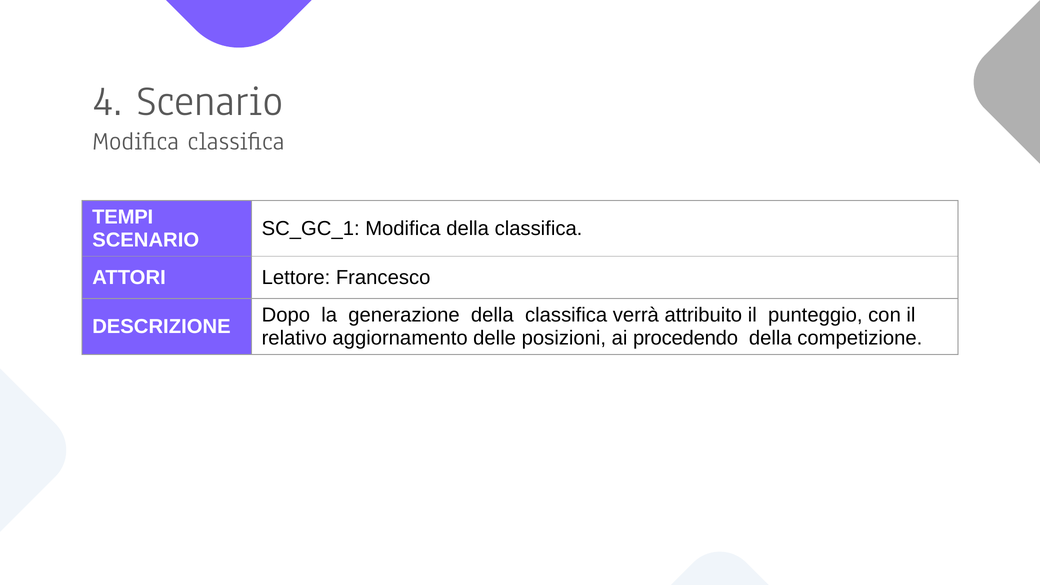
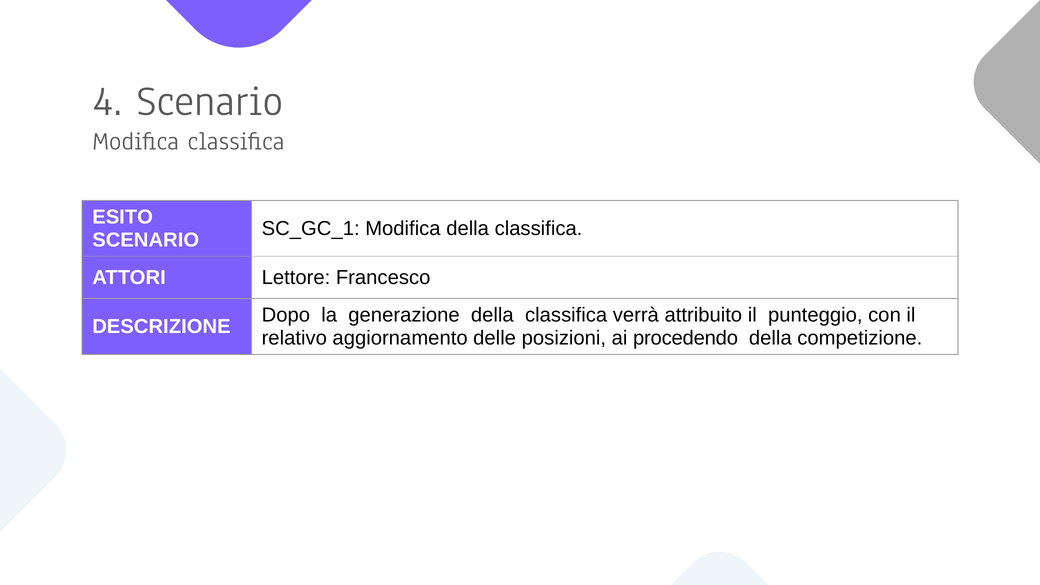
TEMPI: TEMPI -> ESITO
